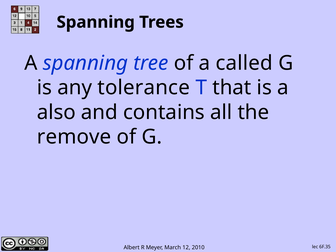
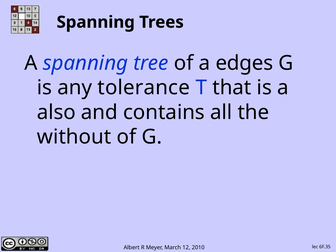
called: called -> edges
remove: remove -> without
